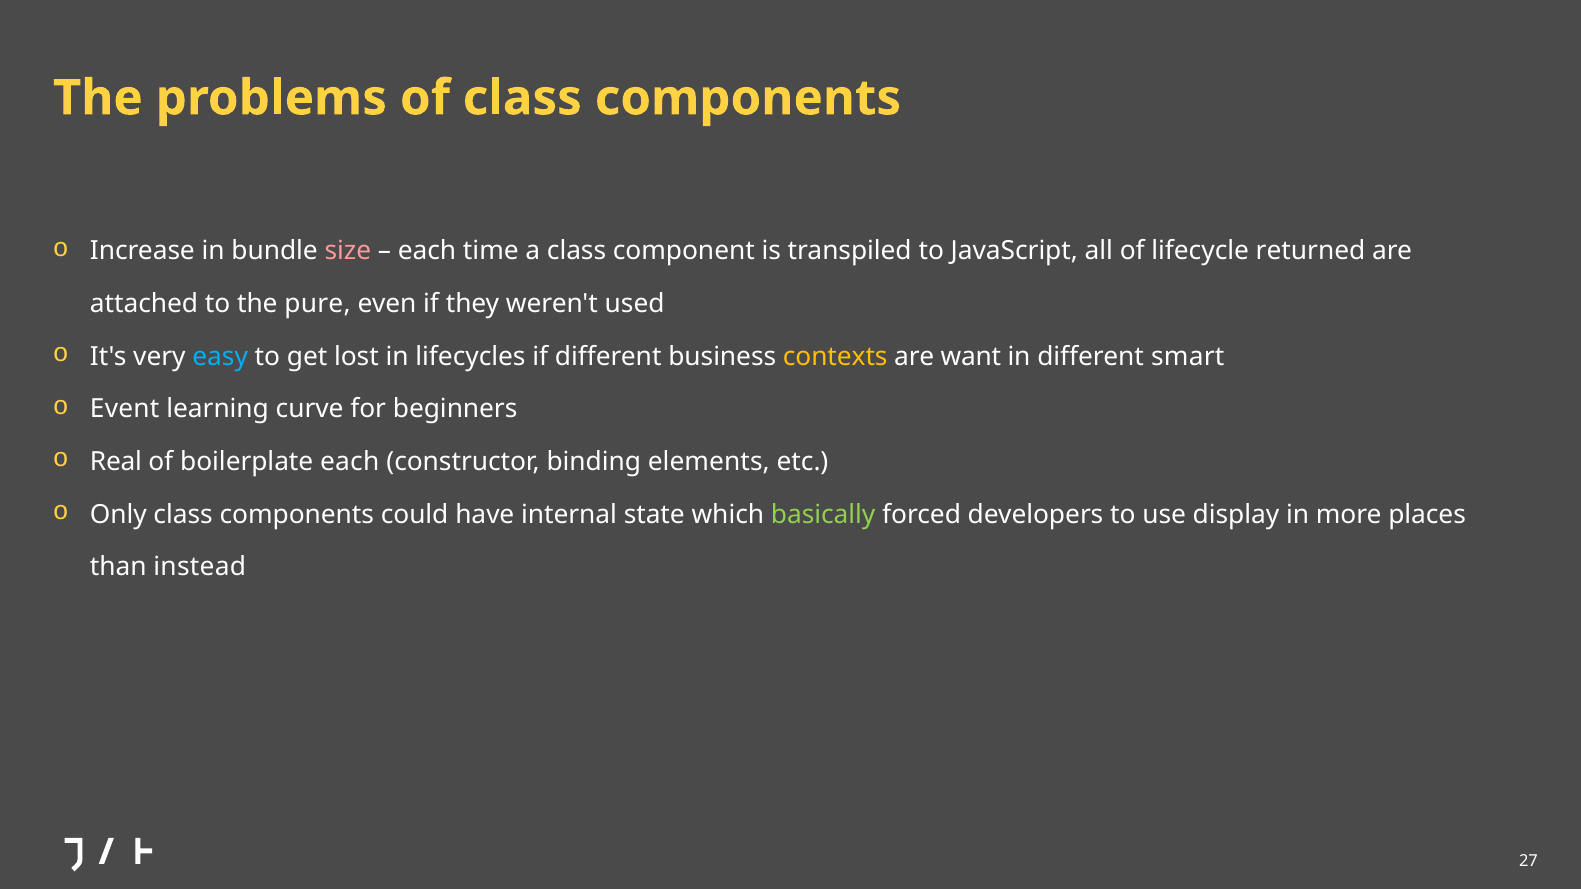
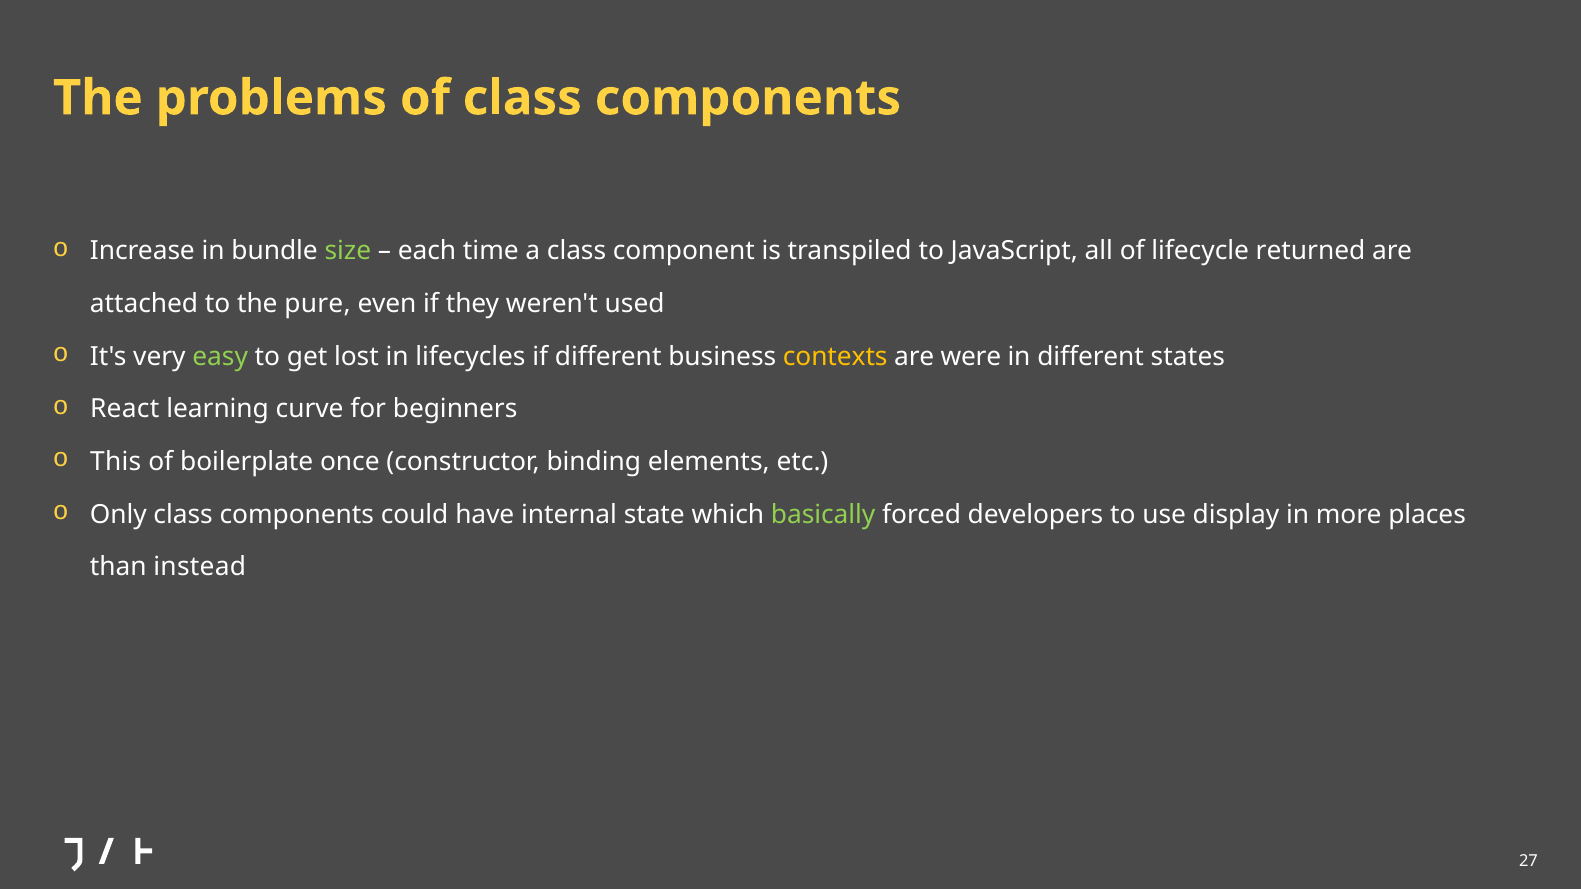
size colour: pink -> light green
easy colour: light blue -> light green
want: want -> were
smart: smart -> states
Event: Event -> React
Real: Real -> This
boilerplate each: each -> once
